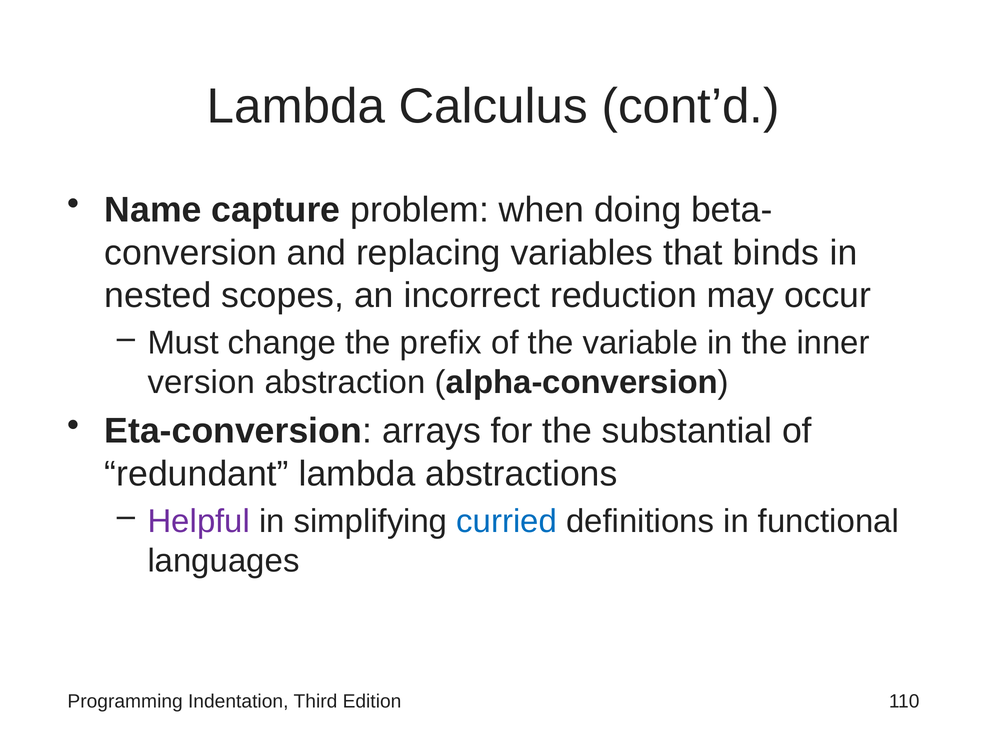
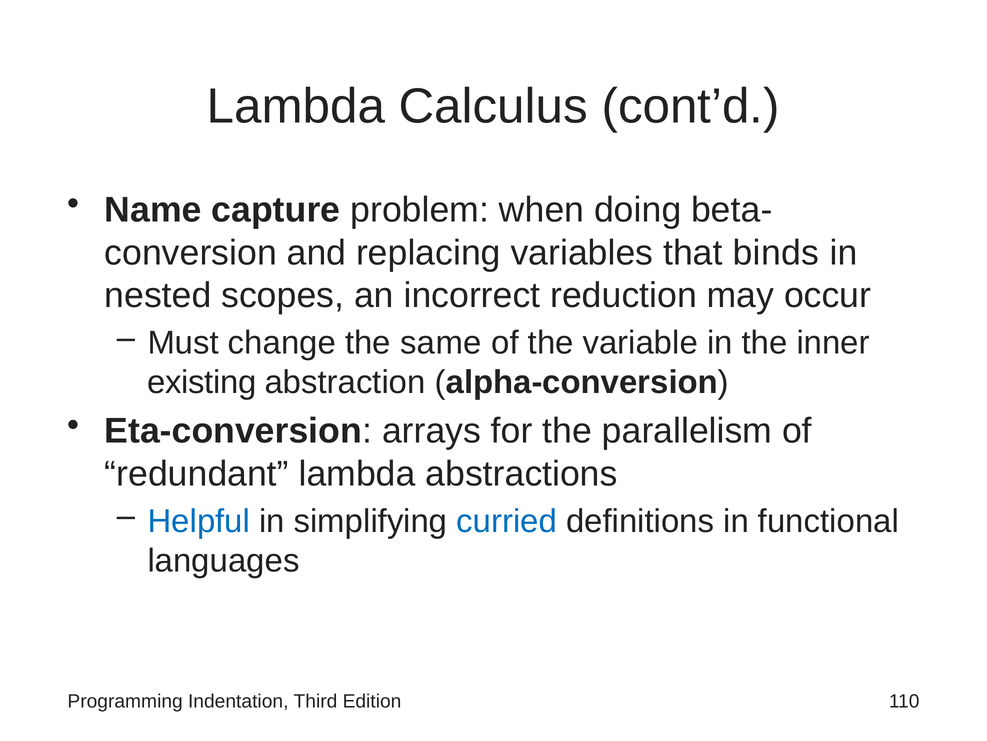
prefix: prefix -> same
version: version -> existing
substantial: substantial -> parallelism
Helpful colour: purple -> blue
